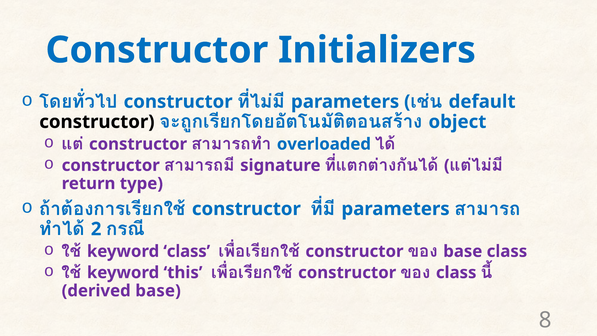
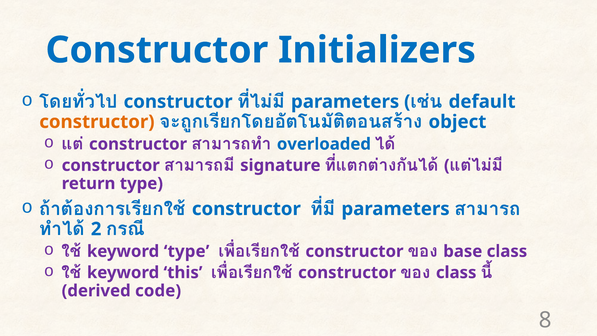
constructor at (97, 122) colour: black -> orange
keyword class: class -> type
derived base: base -> code
